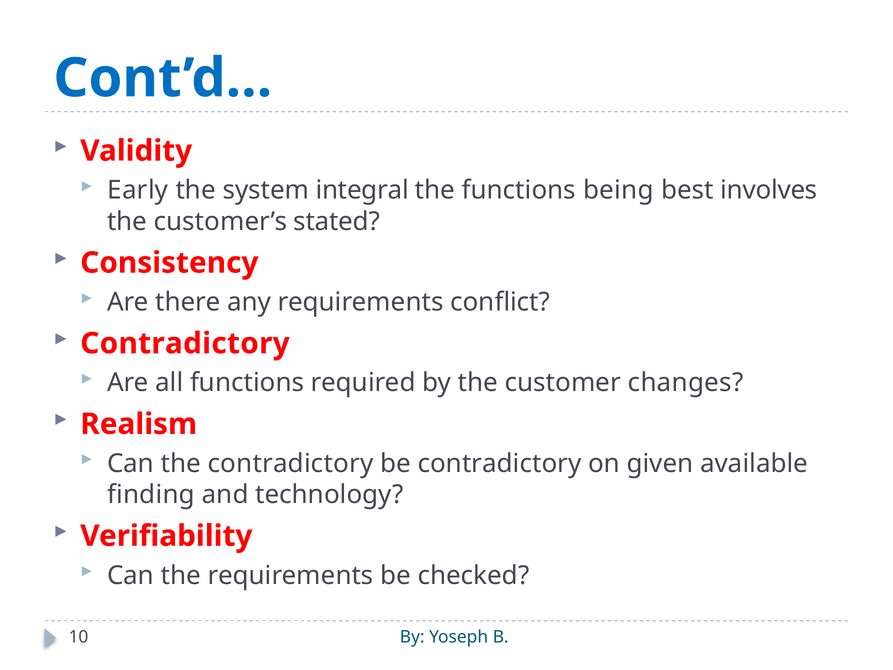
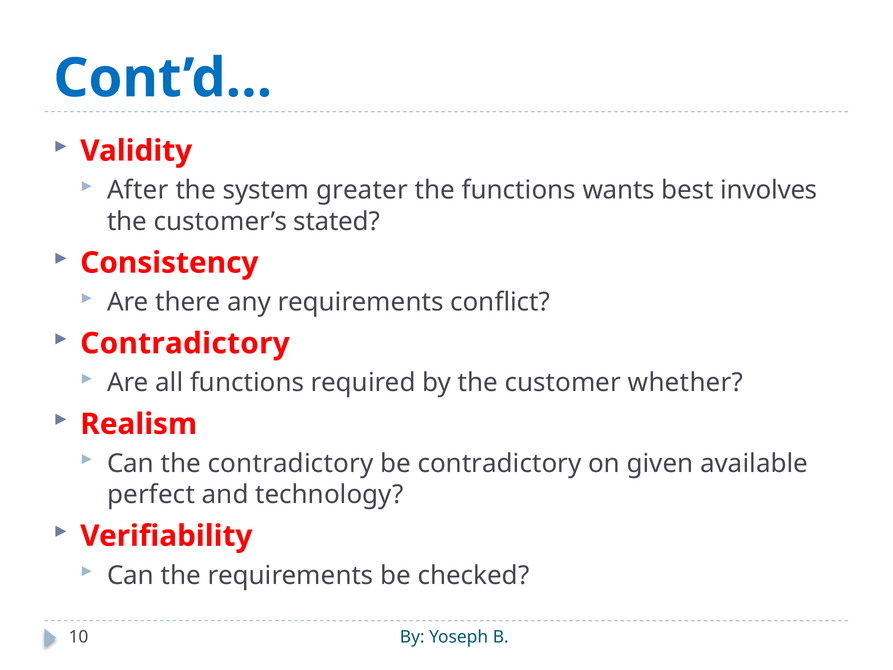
Early: Early -> After
integral: integral -> greater
being: being -> wants
changes: changes -> whether
finding: finding -> perfect
